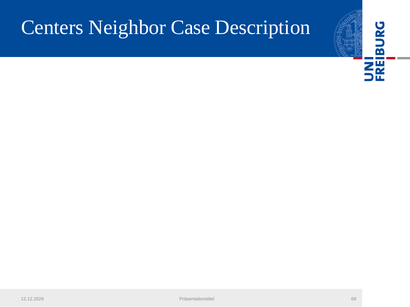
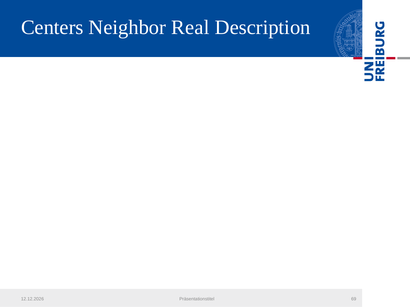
Case: Case -> Real
